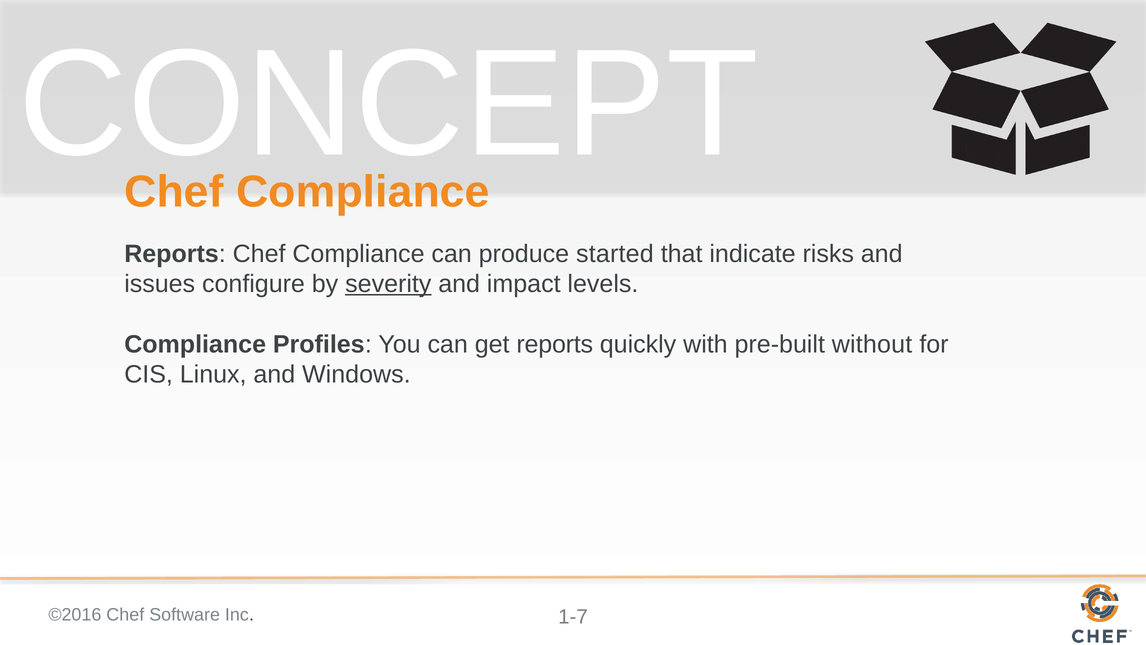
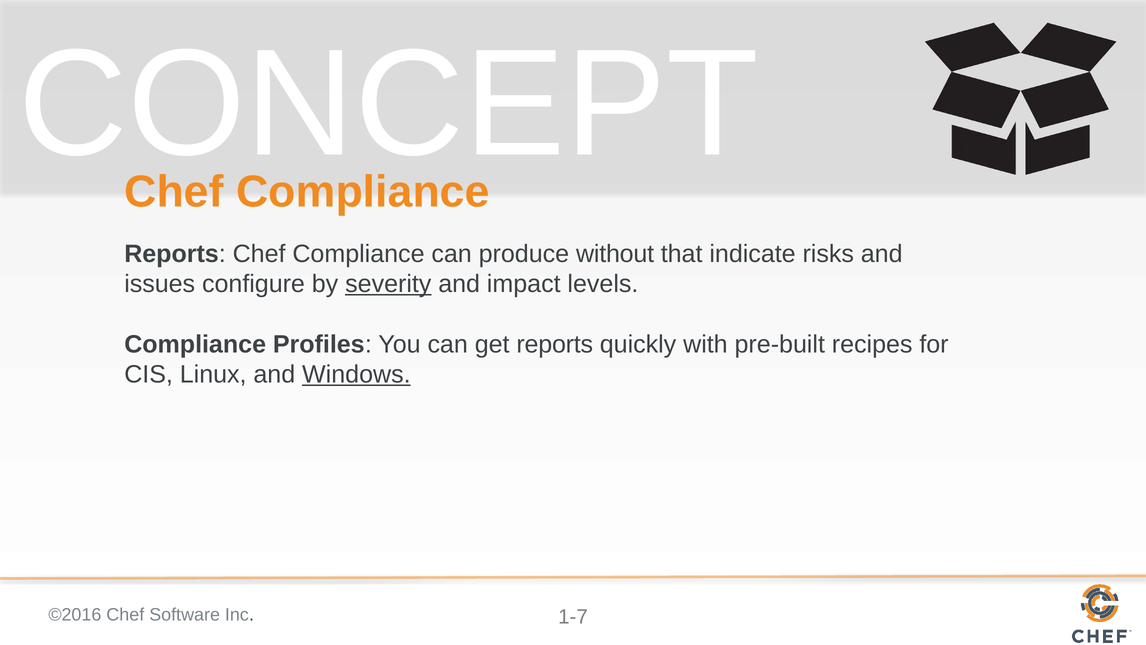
started: started -> without
without: without -> recipes
Windows underline: none -> present
